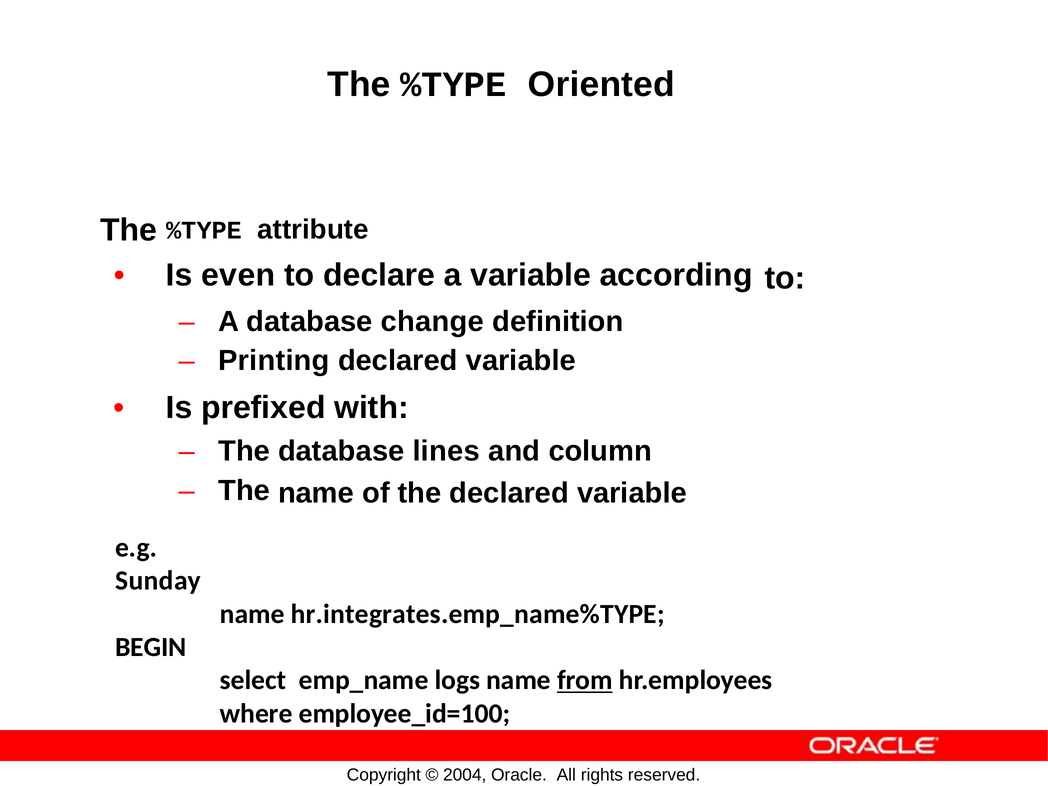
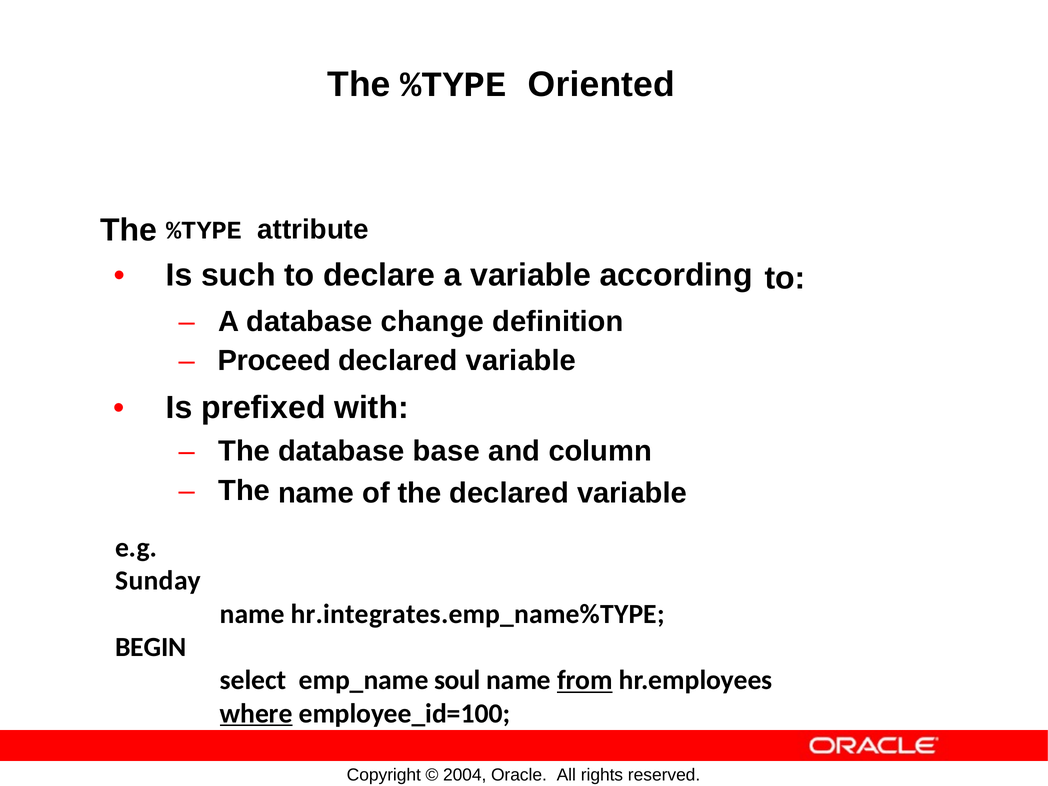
even: even -> such
Printing: Printing -> Proceed
lines: lines -> base
logs: logs -> soul
where underline: none -> present
